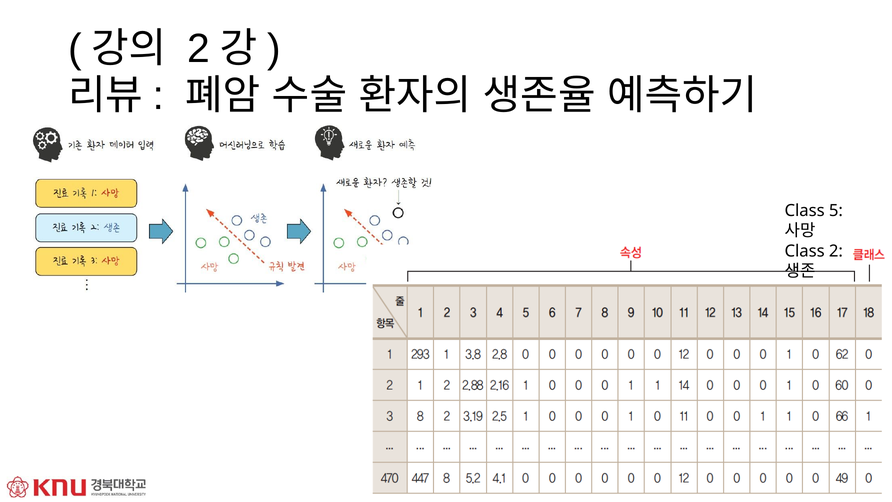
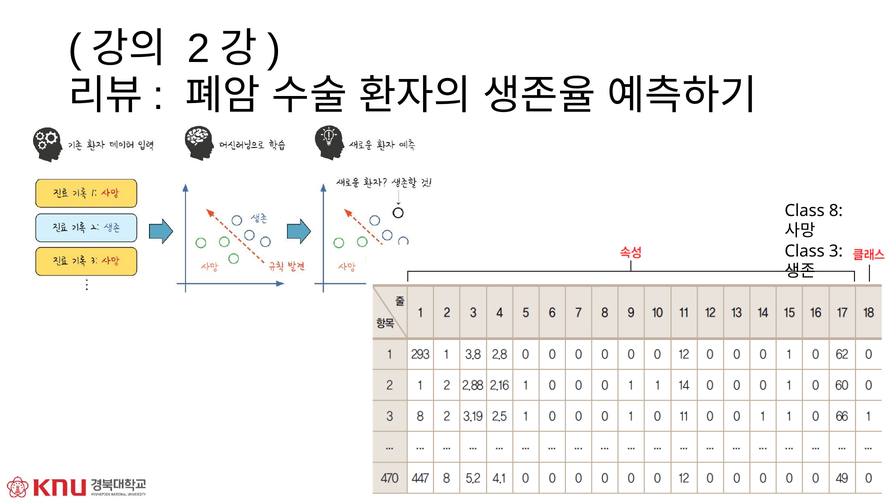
Class 5: 5 -> 8
Class 2: 2 -> 3
